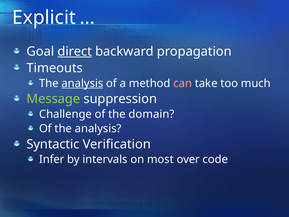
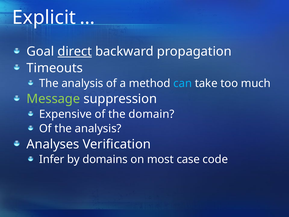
analysis at (82, 83) underline: present -> none
can colour: pink -> light blue
Challenge: Challenge -> Expensive
Syntactic: Syntactic -> Analyses
intervals: intervals -> domains
over: over -> case
